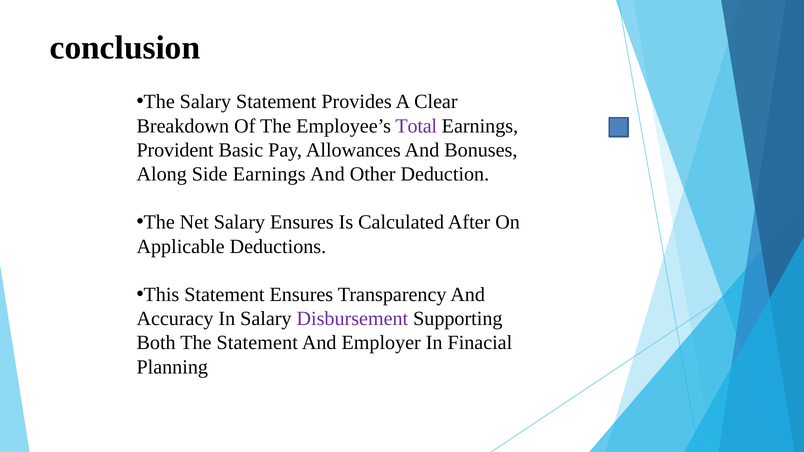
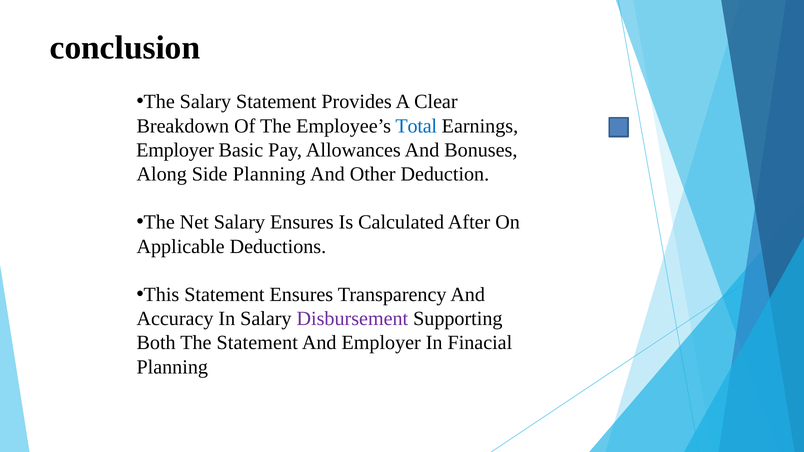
Total colour: purple -> blue
Provident at (175, 150): Provident -> Employer
Side Earnings: Earnings -> Planning
